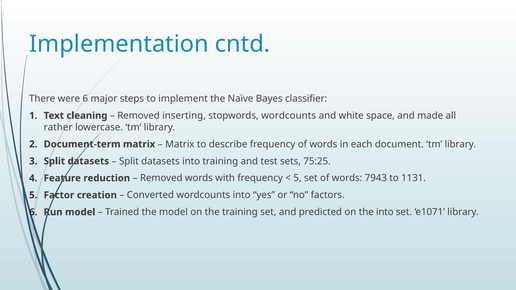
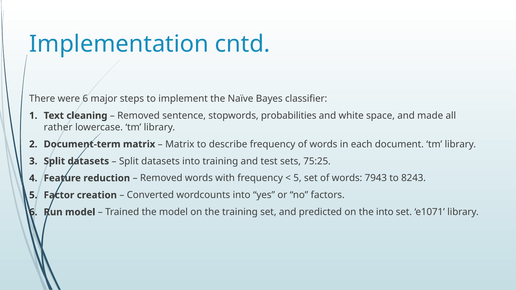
inserting: inserting -> sentence
stopwords wordcounts: wordcounts -> probabilities
1131: 1131 -> 8243
